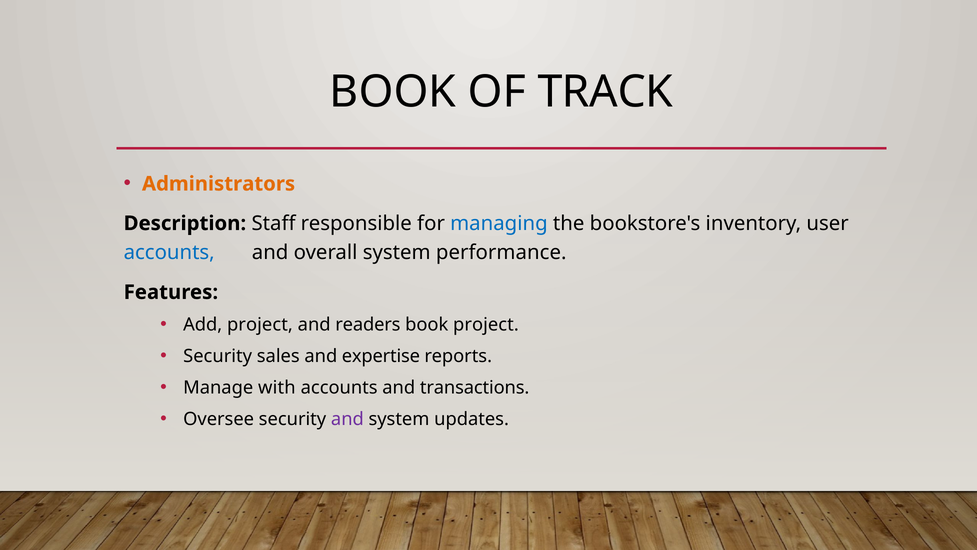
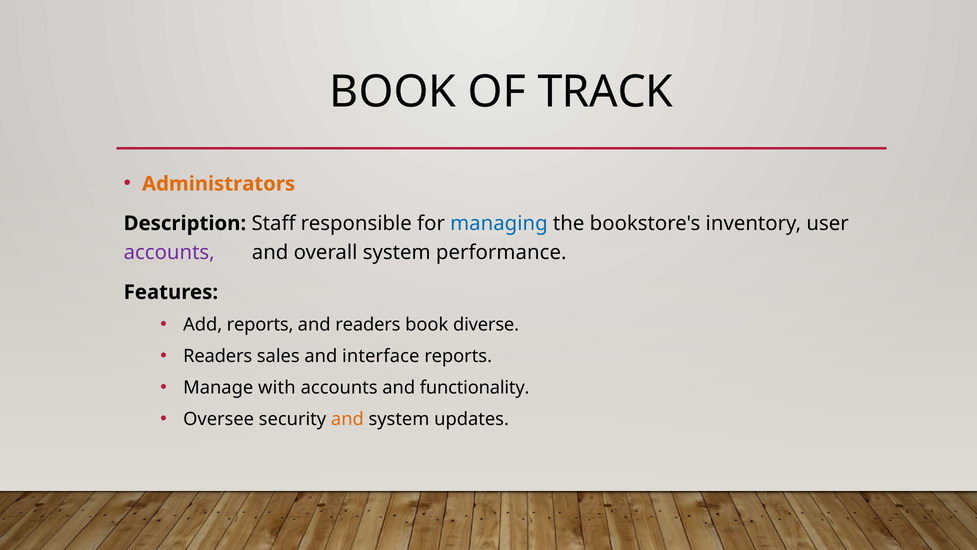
accounts at (169, 253) colour: blue -> purple
Add project: project -> reports
book project: project -> diverse
Security at (218, 356): Security -> Readers
expertise: expertise -> interface
transactions: transactions -> functionality
and at (347, 419) colour: purple -> orange
